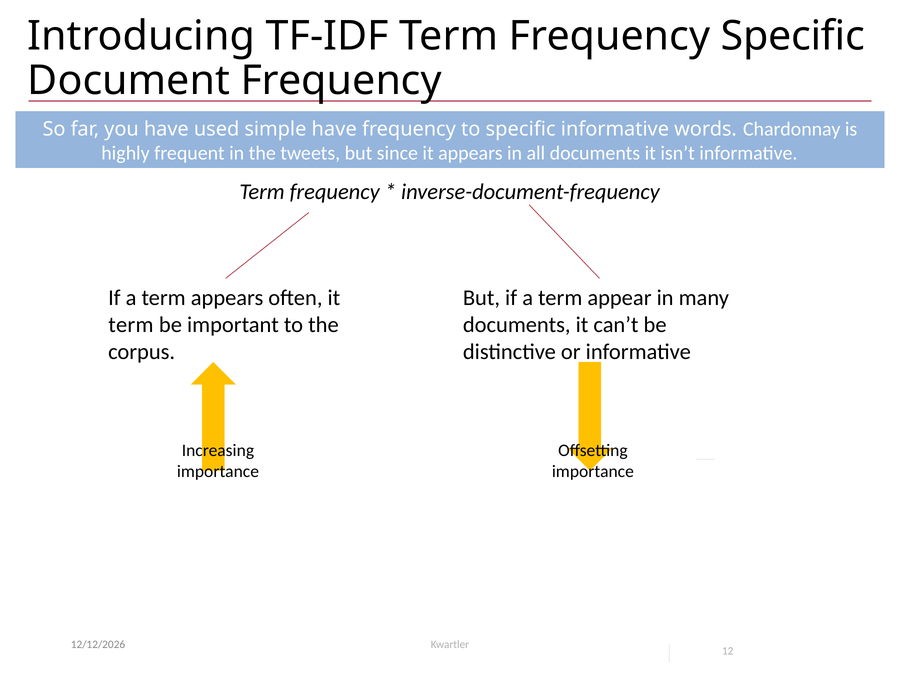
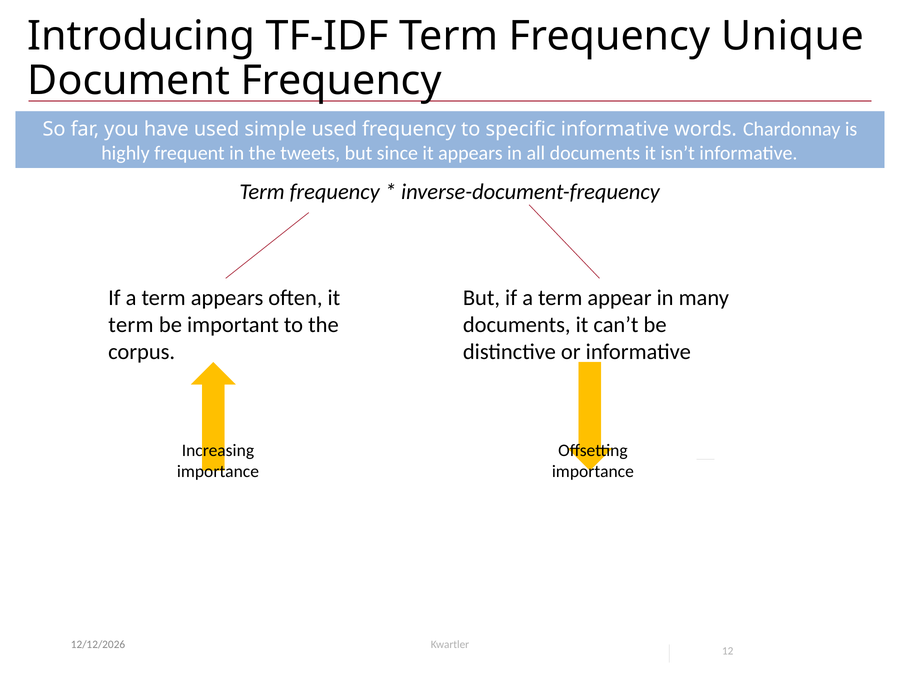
Frequency Specific: Specific -> Unique
simple have: have -> used
